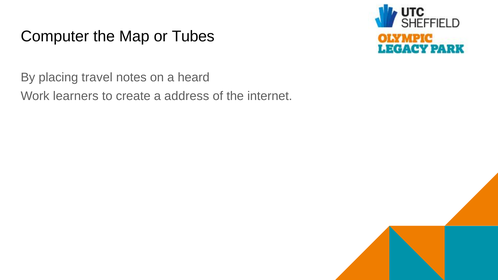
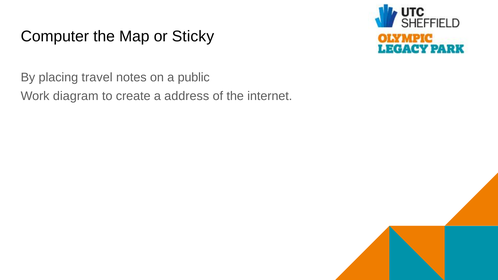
Tubes: Tubes -> Sticky
heard: heard -> public
learners: learners -> diagram
